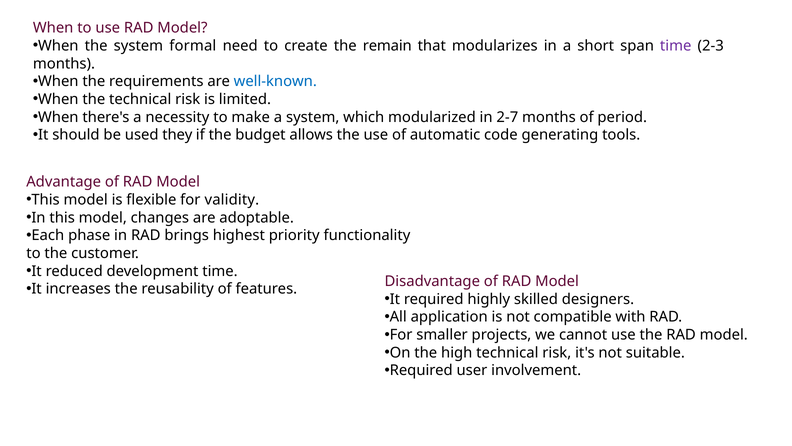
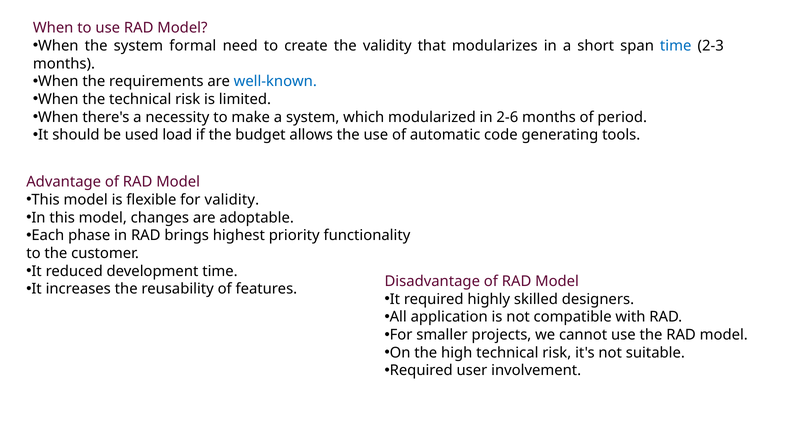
the remain: remain -> validity
time at (676, 46) colour: purple -> blue
2-7: 2-7 -> 2-6
they: they -> load
